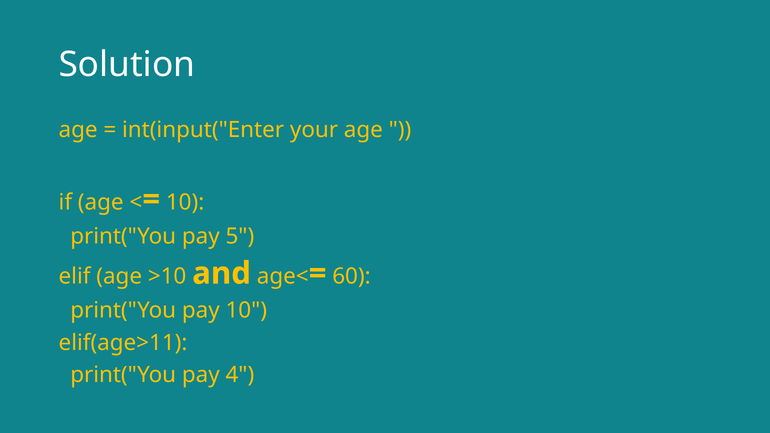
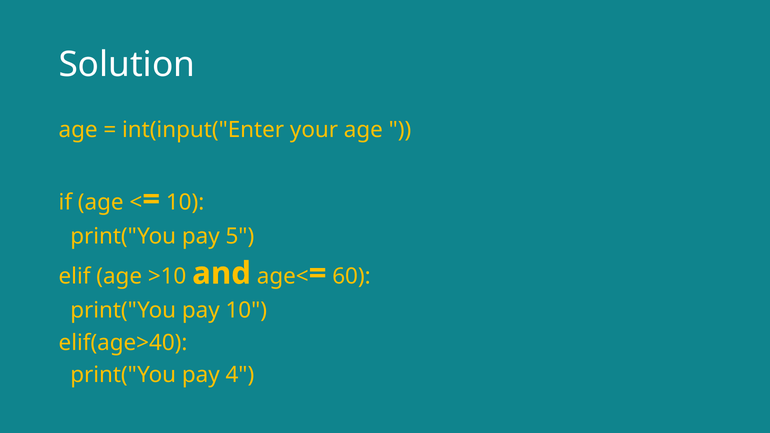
elif(age>11: elif(age>11 -> elif(age>40
